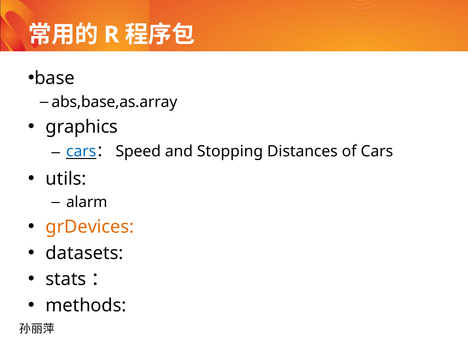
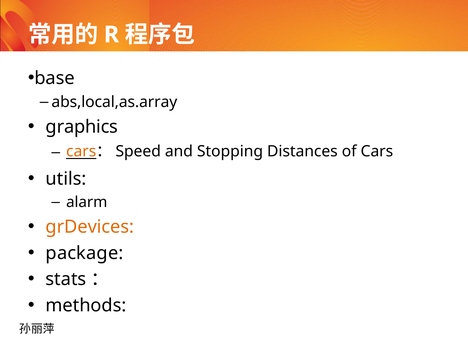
abs,base,as.array: abs,base,as.array -> abs,local,as.array
cars at (81, 151) colour: blue -> orange
datasets: datasets -> package
